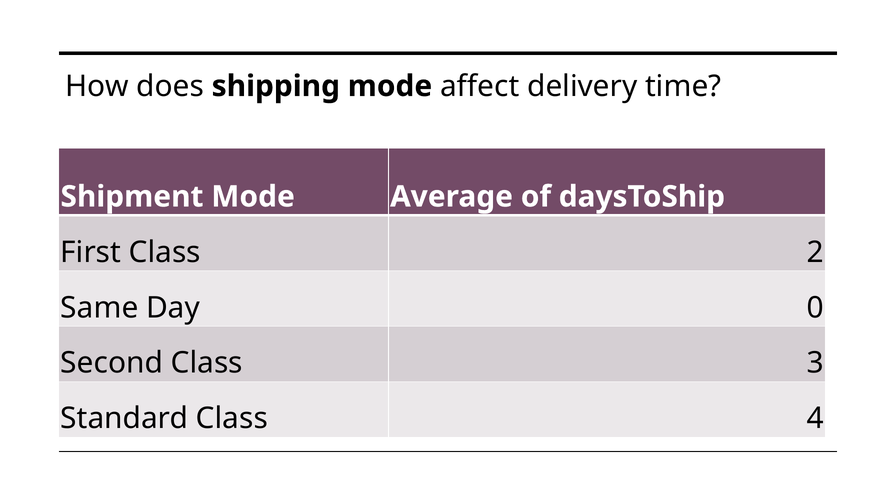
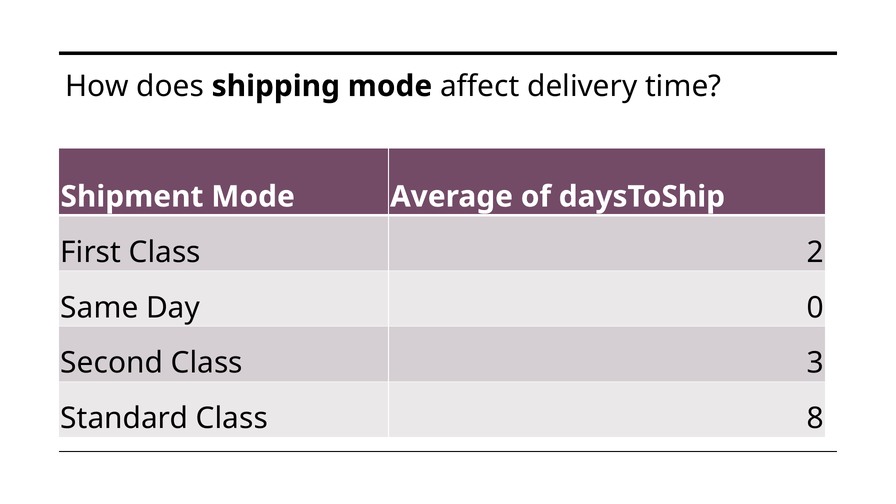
4: 4 -> 8
